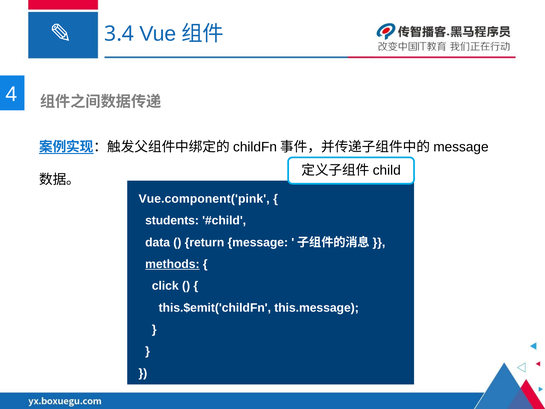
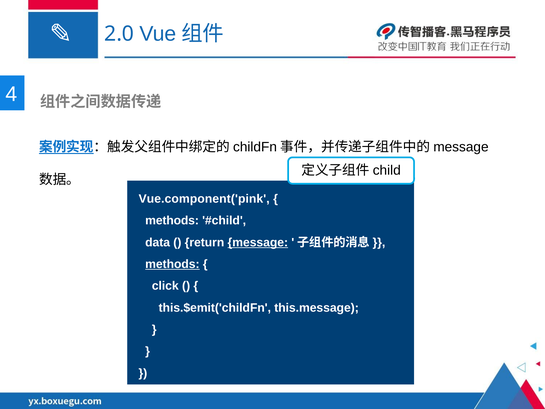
3.4: 3.4 -> 2.0
students at (172, 220): students -> methods
message underline: none -> present
